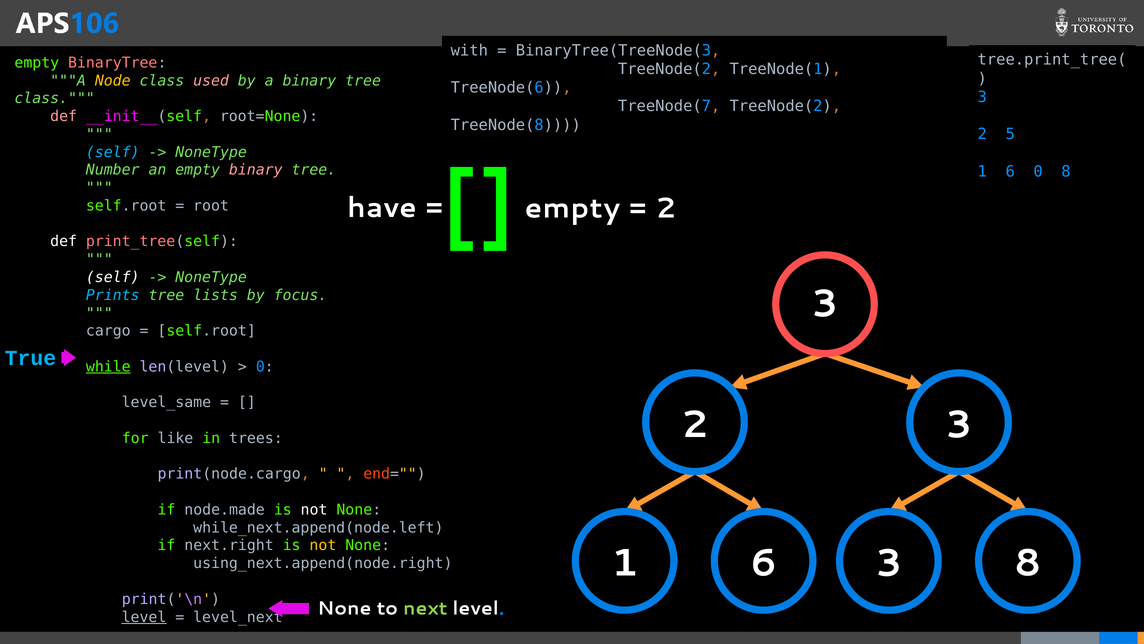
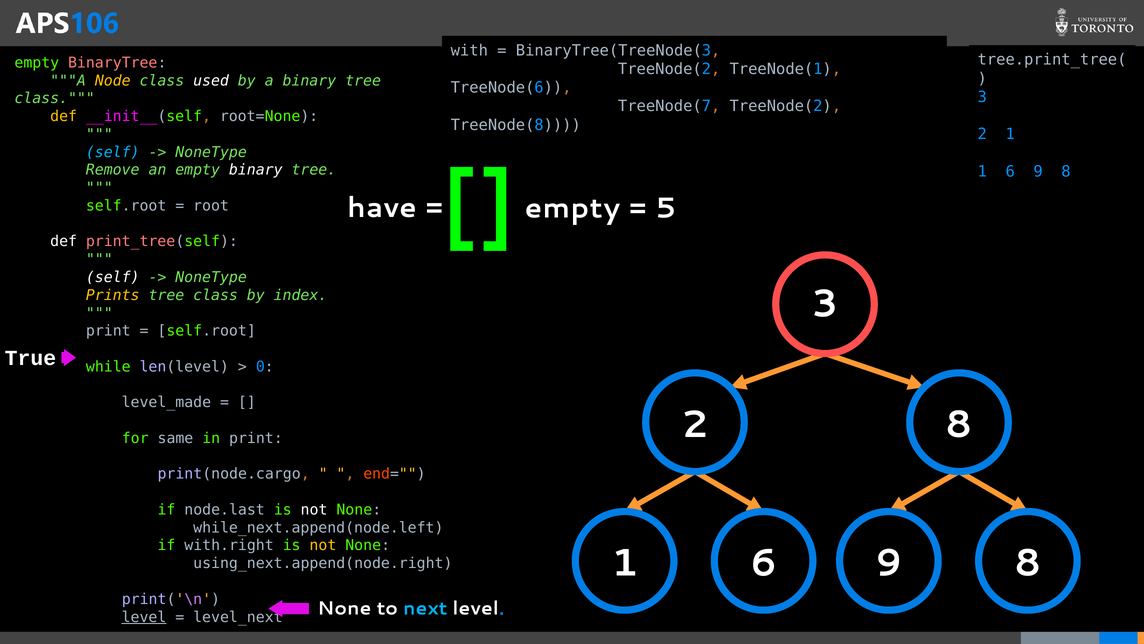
used colour: pink -> white
def at (64, 116) colour: pink -> yellow
2 5: 5 -> 1
Number: Number -> Remove
binary at (256, 170) colour: pink -> white
0 at (1038, 171): 0 -> 9
2 at (666, 208): 2 -> 5
Prints colour: light blue -> yellow
lists at (216, 295): lists -> class
focus: focus -> index
cargo at (108, 331): cargo -> print
True colour: light blue -> white
while underline: present -> none
level_same: level_same -> level_made
2 3: 3 -> 8
like: like -> same
in trees: trees -> print
node.made: node.made -> node.last
next.right: next.right -> with.right
3 at (889, 563): 3 -> 9
next colour: light green -> light blue
